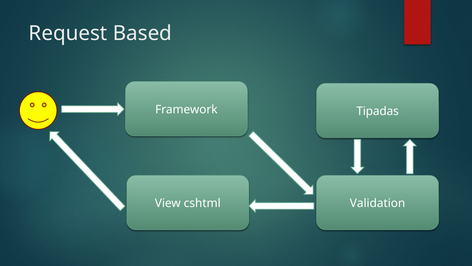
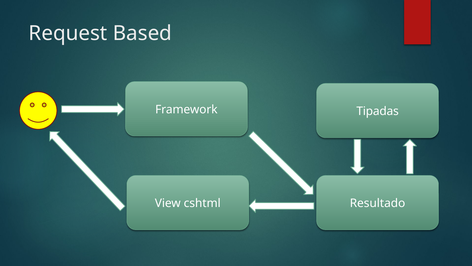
Validation: Validation -> Resultado
